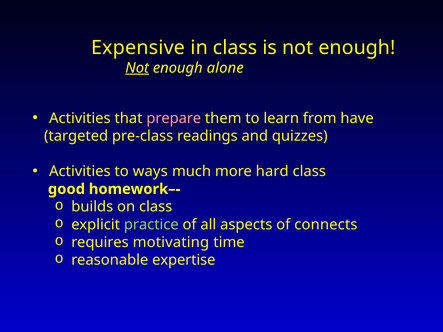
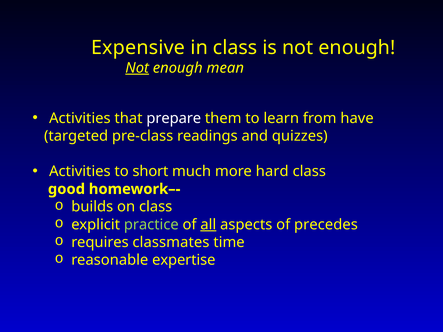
alone: alone -> mean
prepare colour: pink -> white
ways: ways -> short
all underline: none -> present
connects: connects -> precedes
motivating: motivating -> classmates
